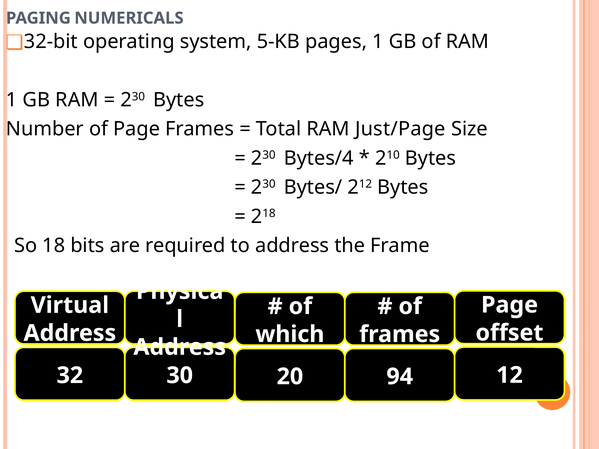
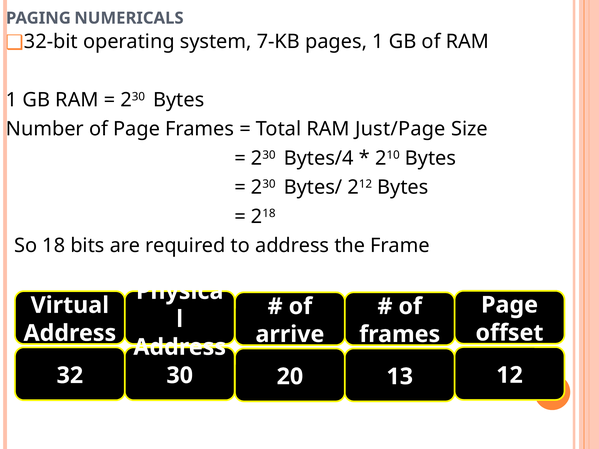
5-KB: 5-KB -> 7-KB
which: which -> arrive
94: 94 -> 13
